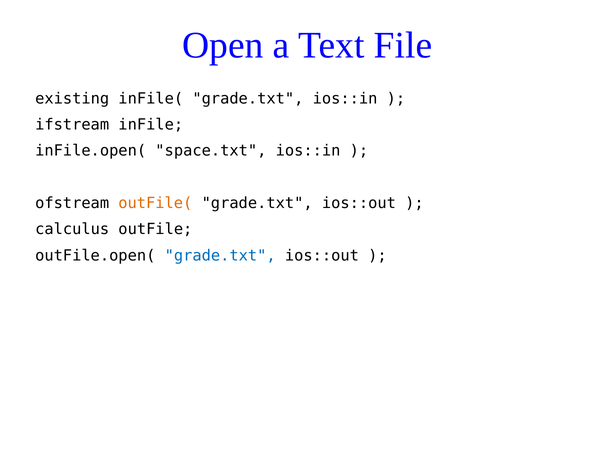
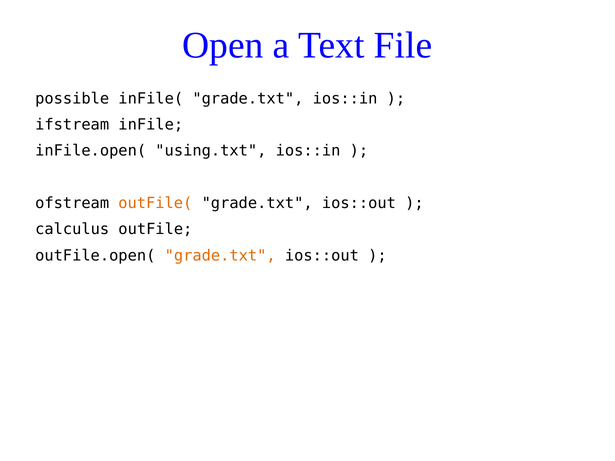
existing: existing -> possible
space.txt: space.txt -> using.txt
grade.txt at (220, 256) colour: blue -> orange
